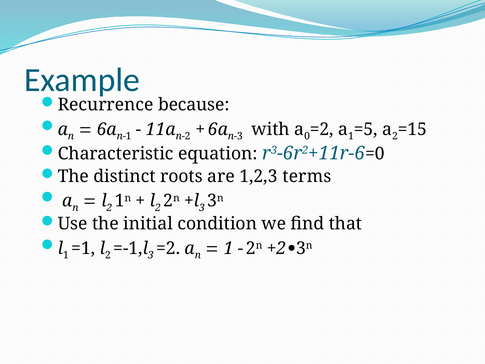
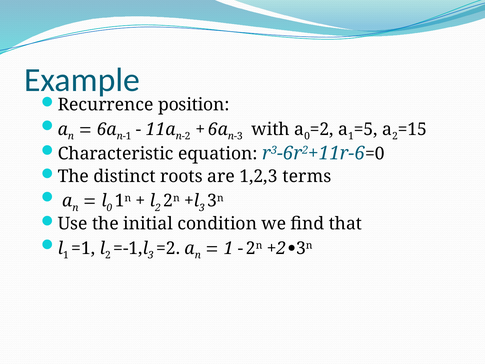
because: because -> position
2 at (109, 208): 2 -> 0
